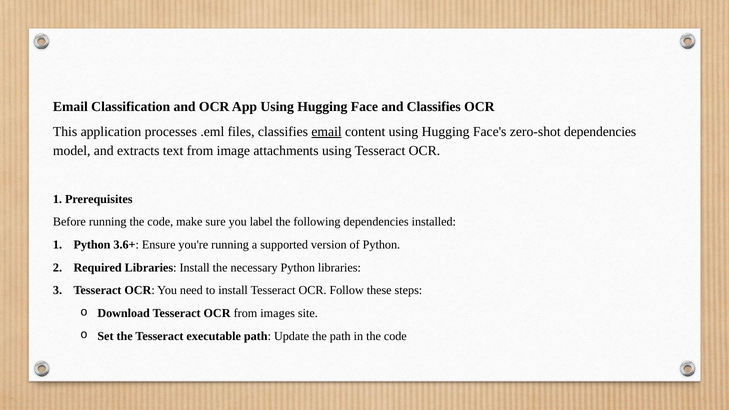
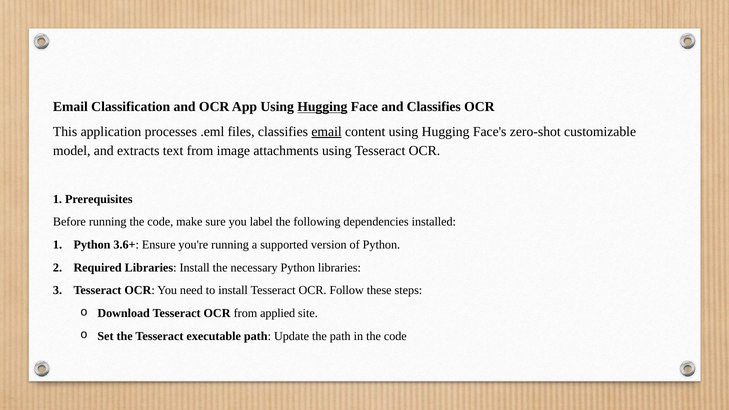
Hugging at (322, 107) underline: none -> present
zero-shot dependencies: dependencies -> customizable
images: images -> applied
